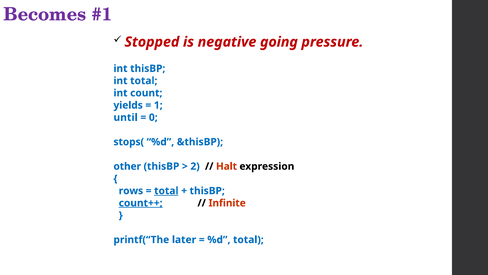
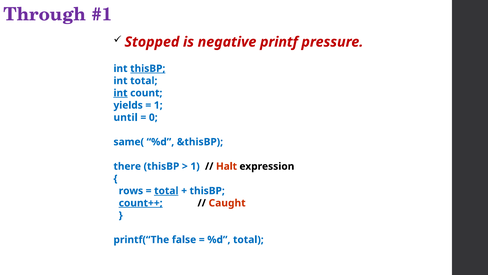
Becomes: Becomes -> Through
going: going -> printf
thisBP at (148, 68) underline: none -> present
int at (121, 93) underline: none -> present
stops(: stops( -> same(
other: other -> there
2 at (195, 166): 2 -> 1
Infinite: Infinite -> Caught
later: later -> false
